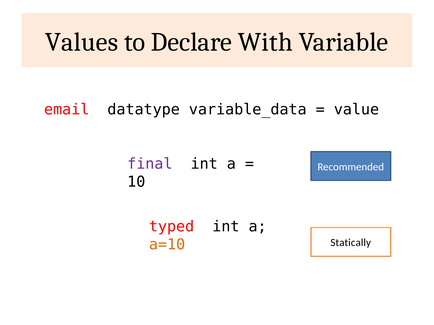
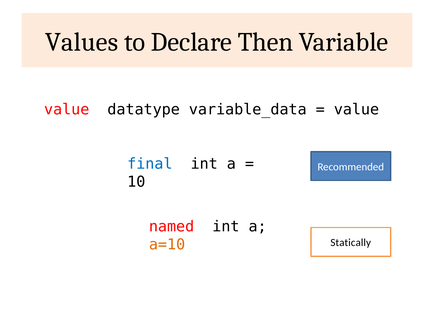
With: With -> Then
email at (67, 110): email -> value
final colour: purple -> blue
typed: typed -> named
